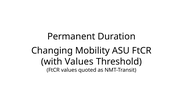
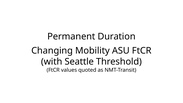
with Values: Values -> Seattle
